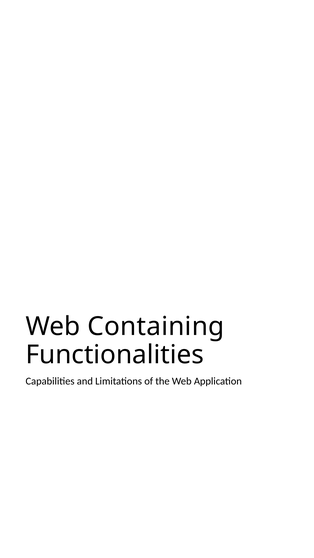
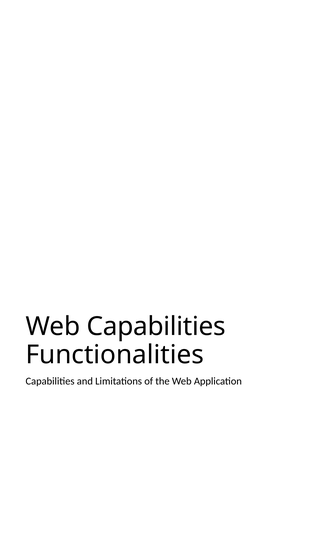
Web Containing: Containing -> Capabilities
